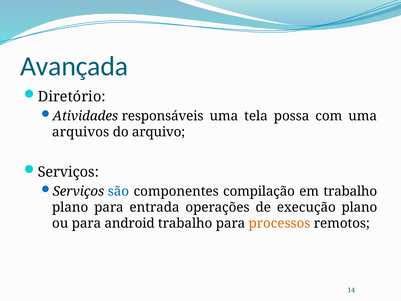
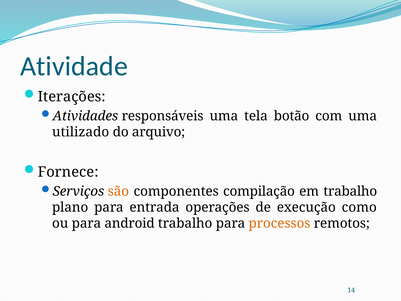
Avançada: Avançada -> Atividade
Diretório: Diretório -> Iterações
possa: possa -> botão
arquivos: arquivos -> utilizado
Serviços at (68, 172): Serviços -> Fornece
são colour: blue -> orange
execução plano: plano -> como
